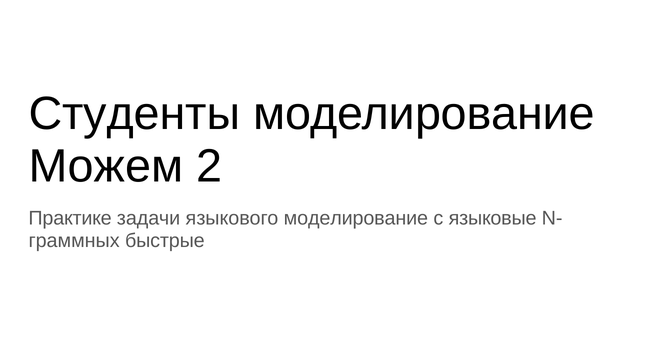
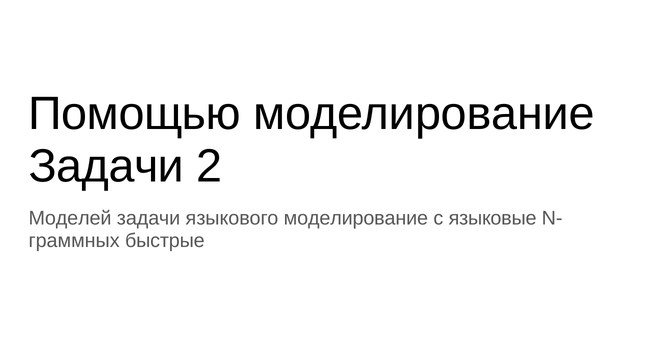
Студенты: Студенты -> Помощью
Можем at (106, 166): Можем -> Задачи
Практике: Практике -> Моделей
